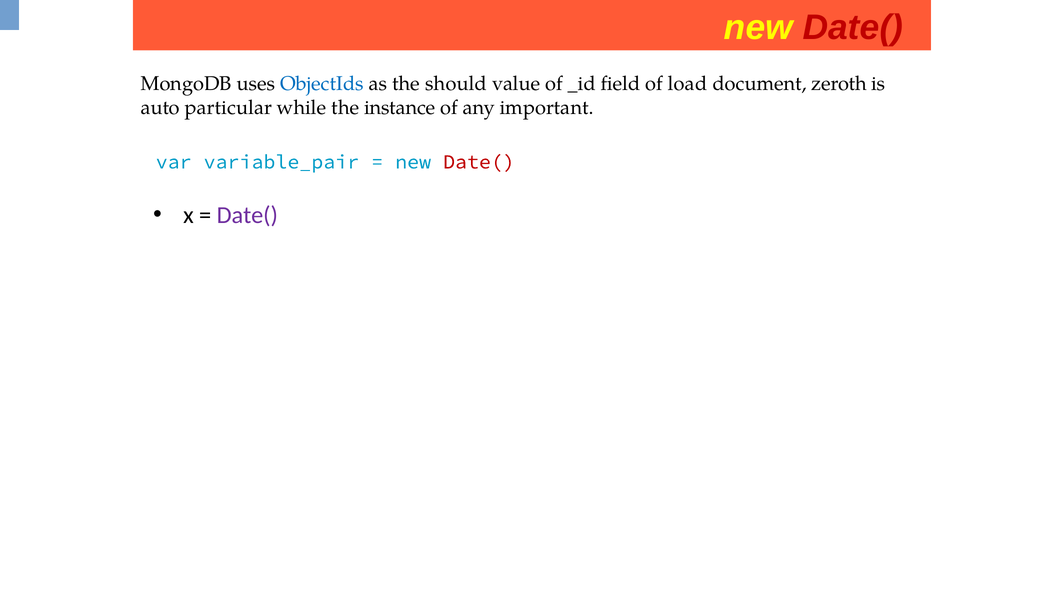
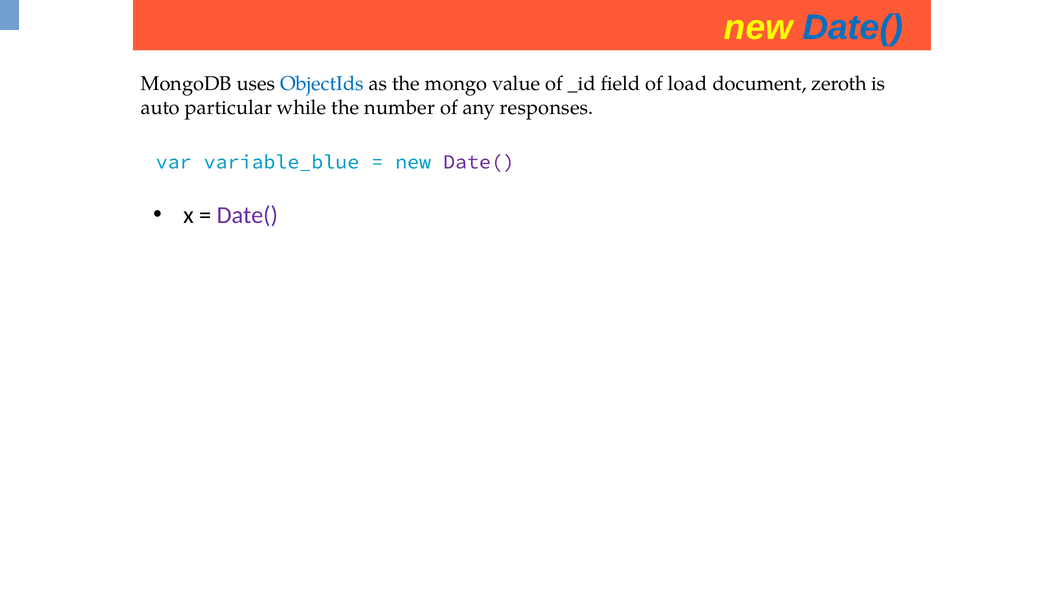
Date( at (853, 28) colour: red -> blue
should: should -> mongo
instance: instance -> number
important: important -> responses
variable_pair: variable_pair -> variable_blue
Date( at (479, 162) colour: red -> purple
